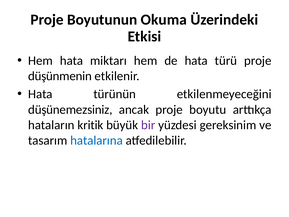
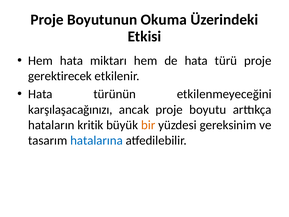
düşünmenin: düşünmenin -> gerektirecek
düşünemezsiniz: düşünemezsiniz -> karşılaşacağınızı
bir colour: purple -> orange
